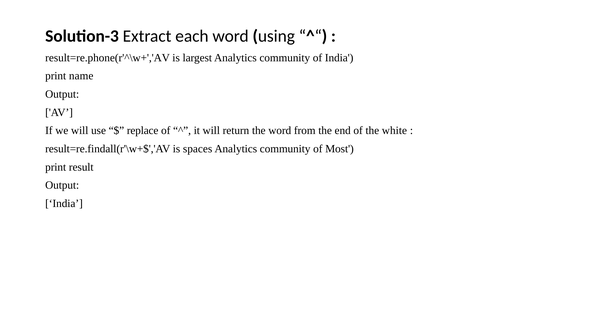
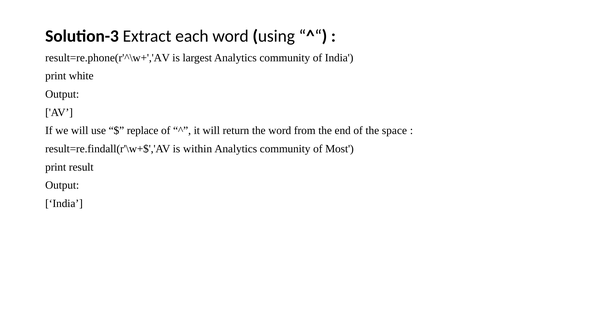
name: name -> white
white: white -> space
spaces: spaces -> within
